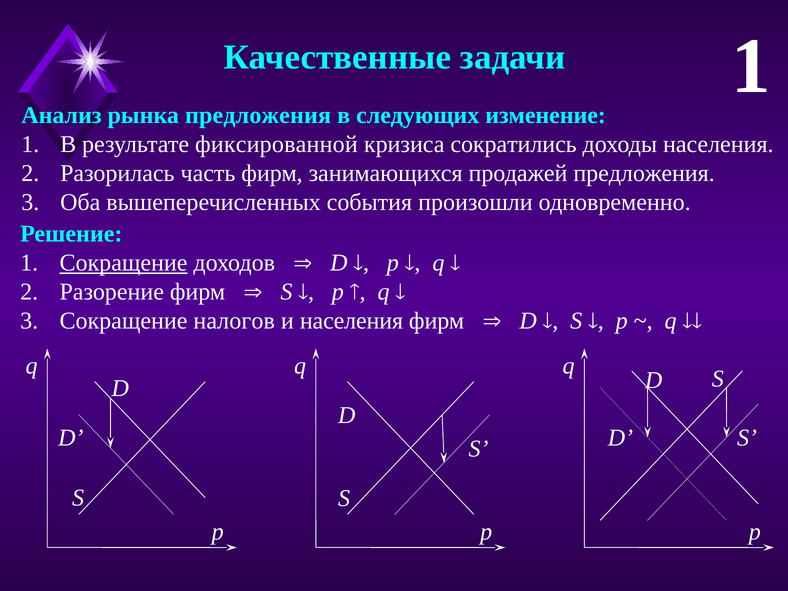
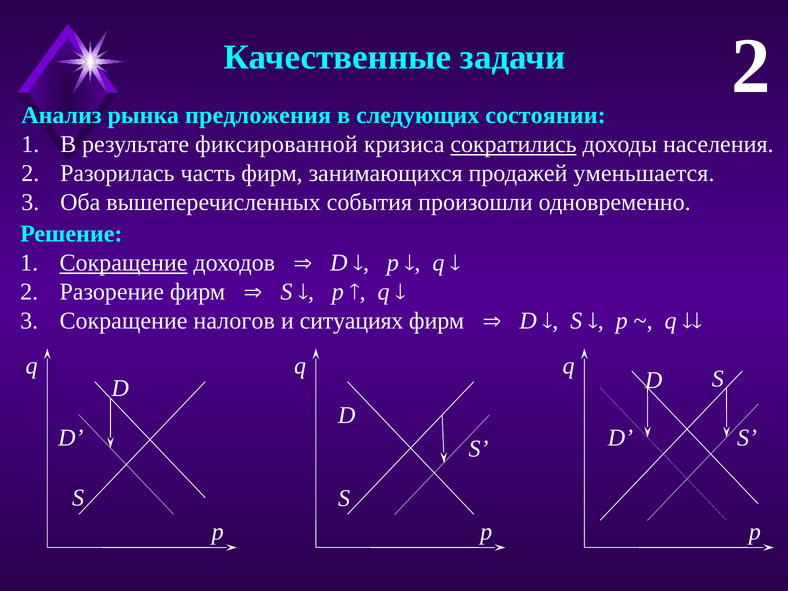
задачи 1: 1 -> 2
изменение: изменение -> состоянии
сократились underline: none -> present
продажей предложения: предложения -> уменьшается
и населения: населения -> ситуациях
